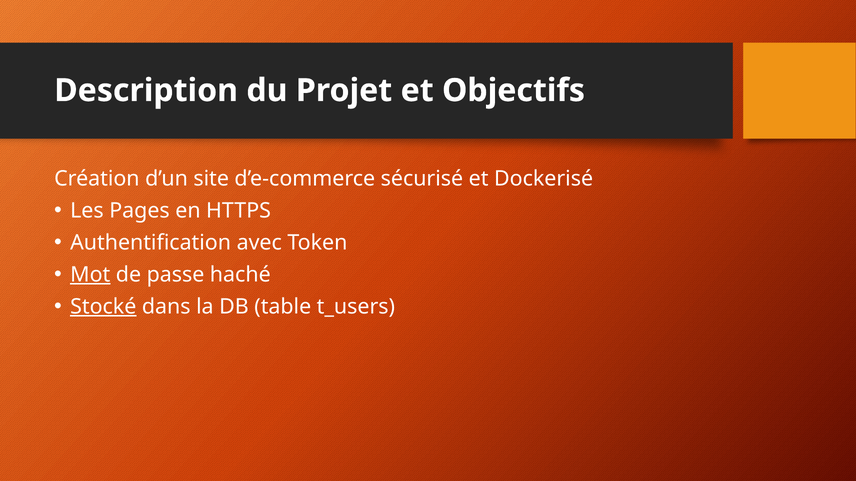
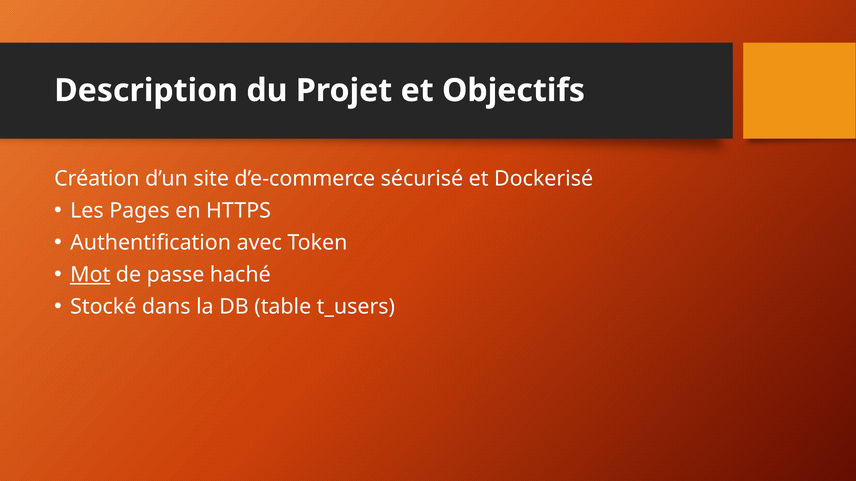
Stocké underline: present -> none
